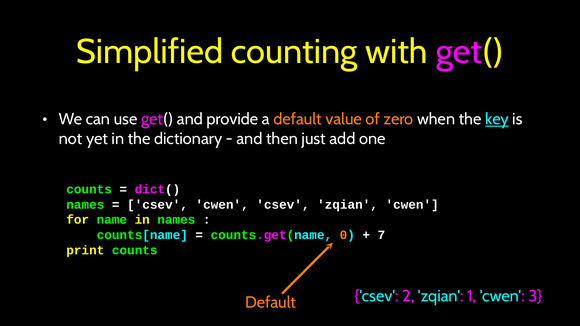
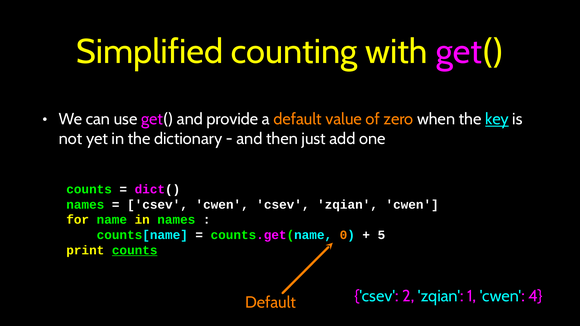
7: 7 -> 5
counts at (135, 250) underline: none -> present
3: 3 -> 4
